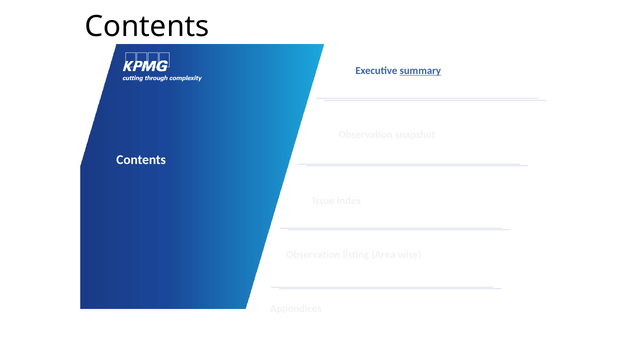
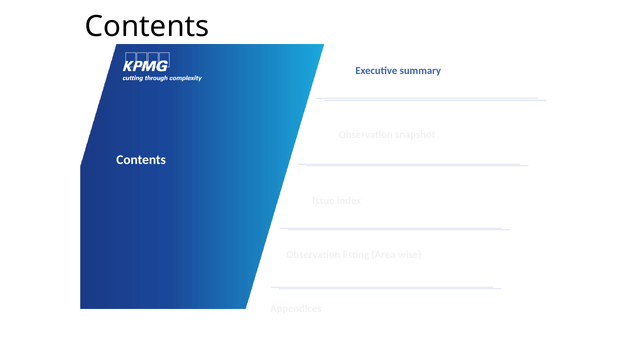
summary underline: present -> none
